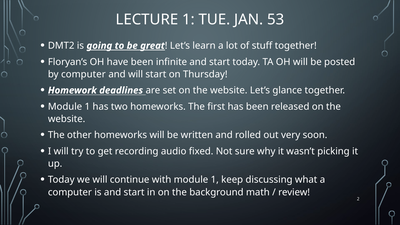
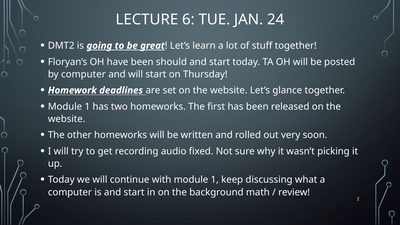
LECTURE 1: 1 -> 6
53: 53 -> 24
infinite: infinite -> should
